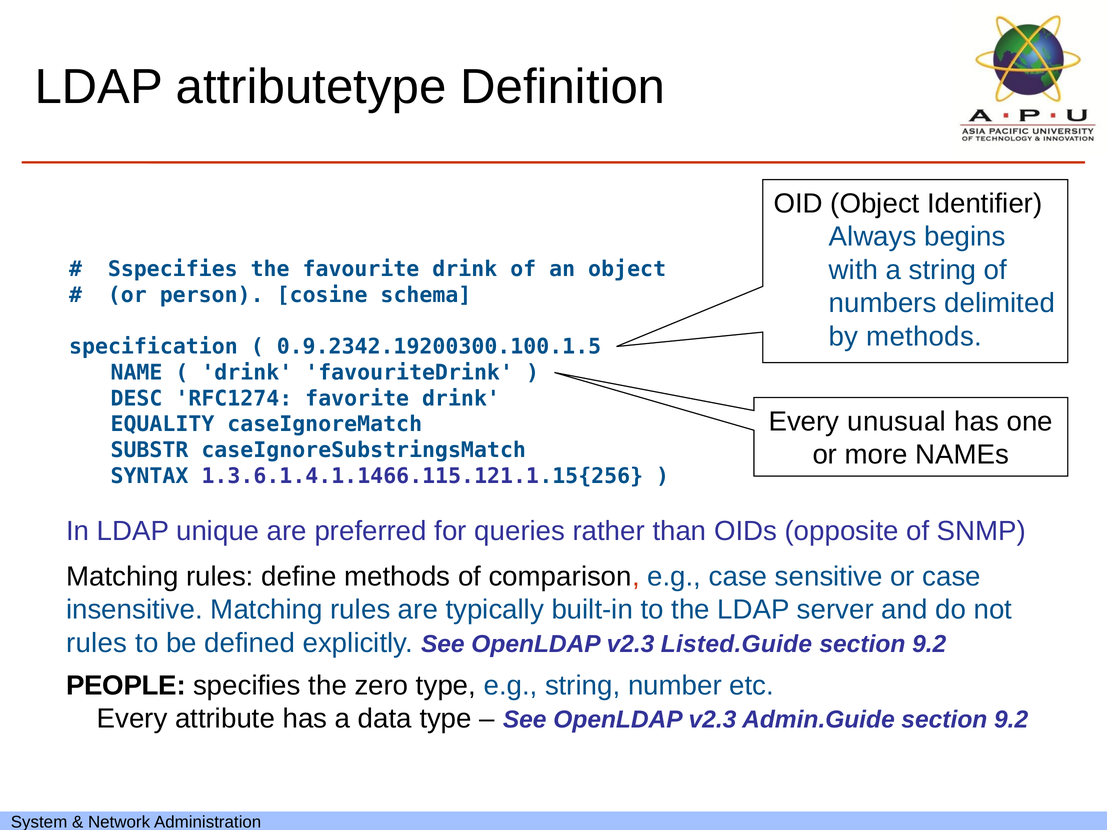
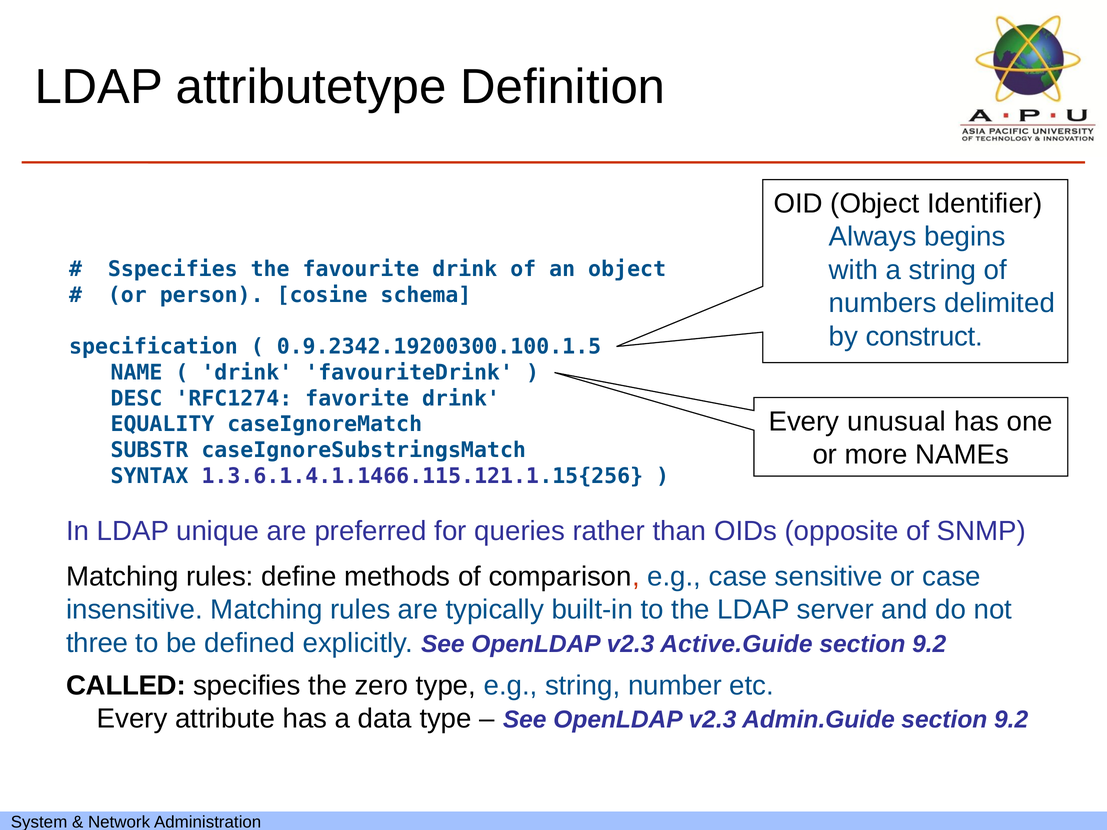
by methods: methods -> construct
rules at (97, 643): rules -> three
Listed.Guide: Listed.Guide -> Active.Guide
PEOPLE: PEOPLE -> CALLED
